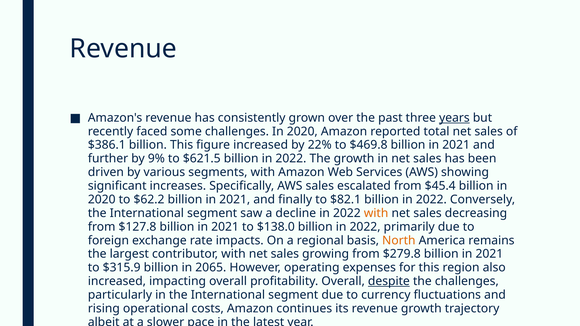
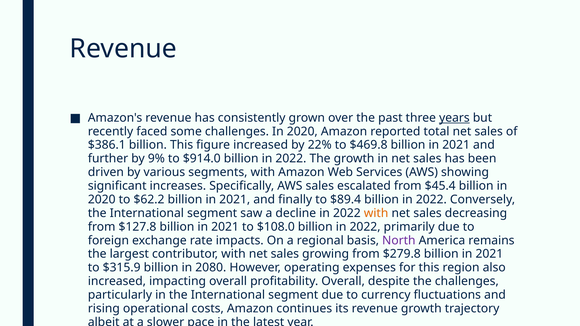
$621.5: $621.5 -> $914.0
$82.1: $82.1 -> $89.4
$138.0: $138.0 -> $108.0
North colour: orange -> purple
2065: 2065 -> 2080
despite underline: present -> none
